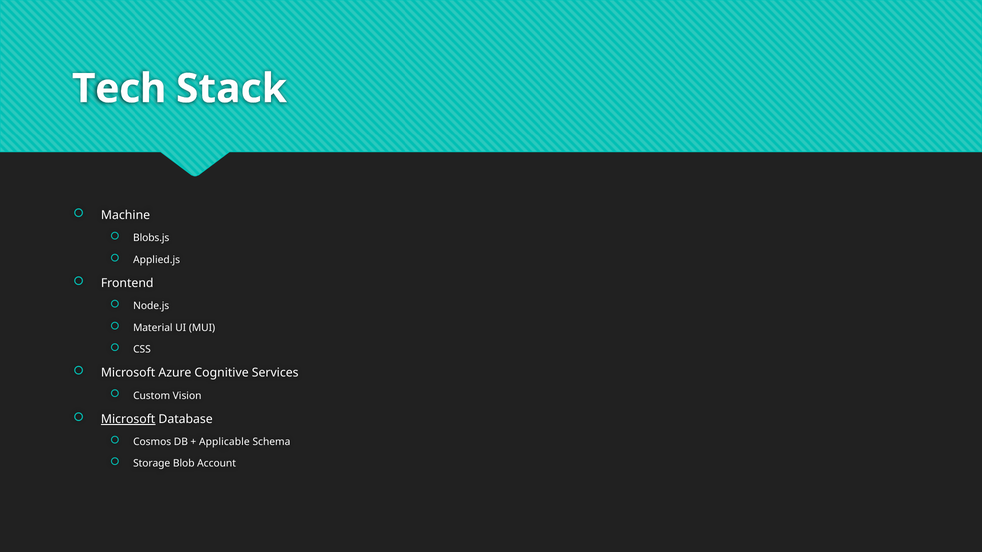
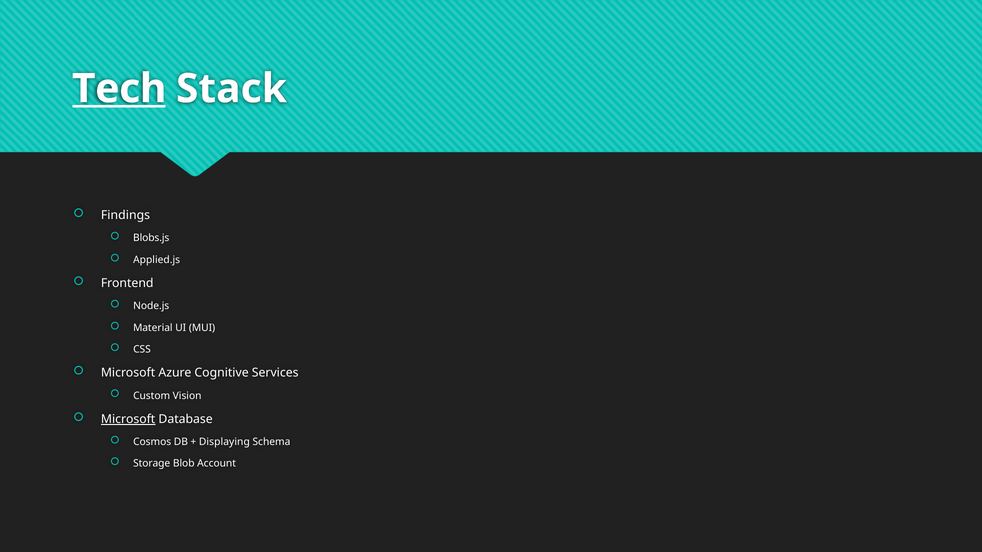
Tech underline: none -> present
Machine: Machine -> Findings
Applicable: Applicable -> Displaying
